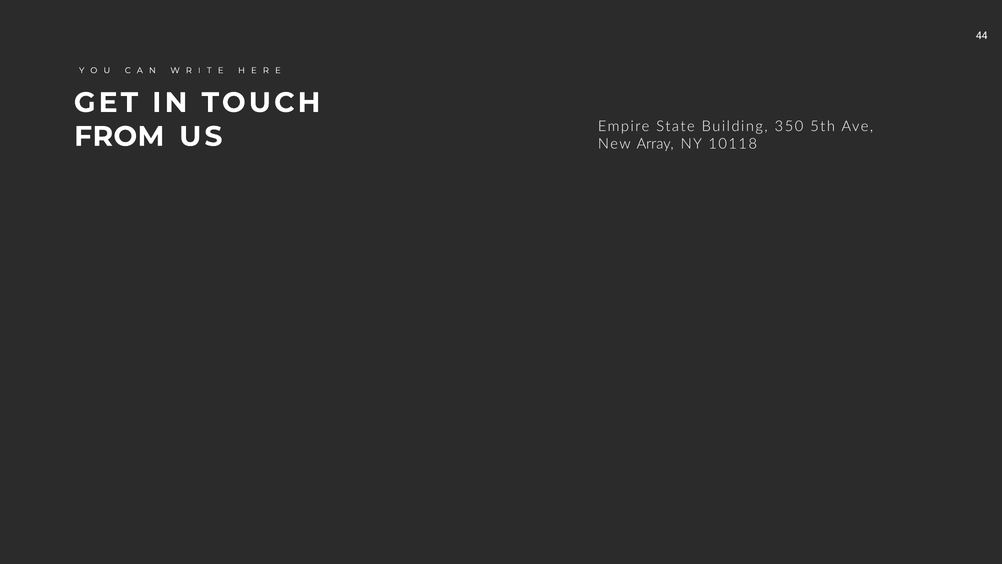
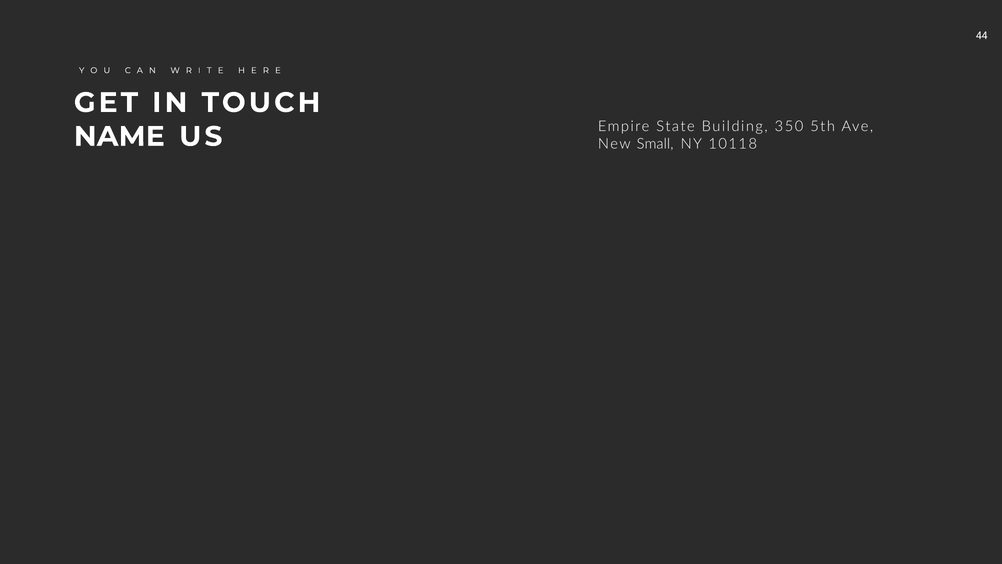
FROM: FROM -> NAME
Array: Array -> Small
